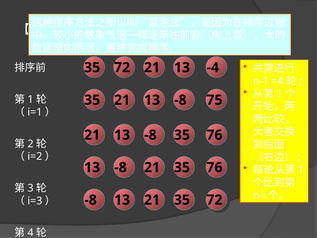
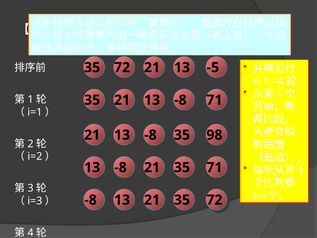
-4: -4 -> -5
35 75: 75 -> 71
21 76: 76 -> 98
13 76: 76 -> 71
